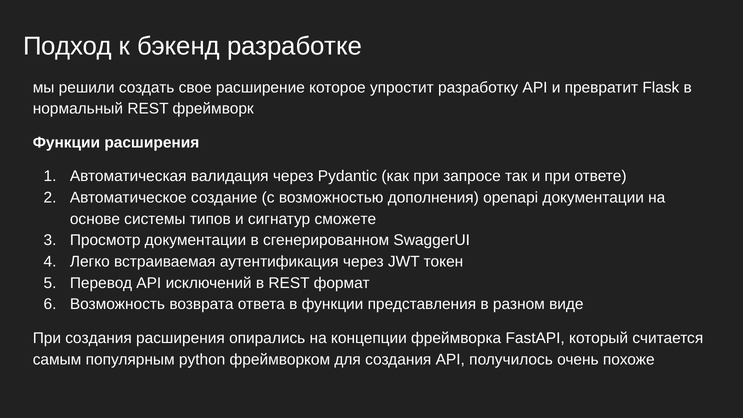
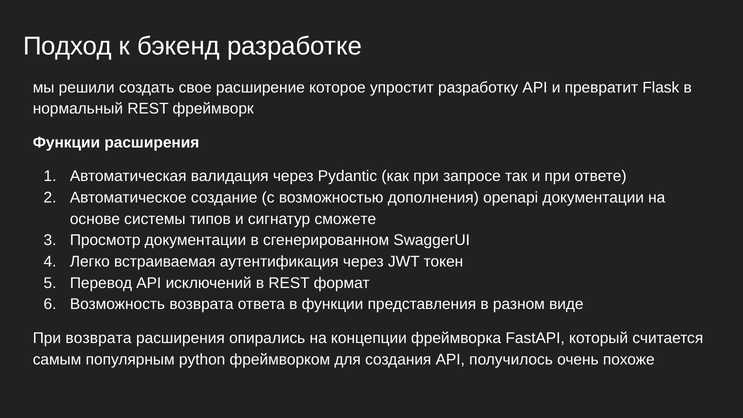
При создания: создания -> возврата
